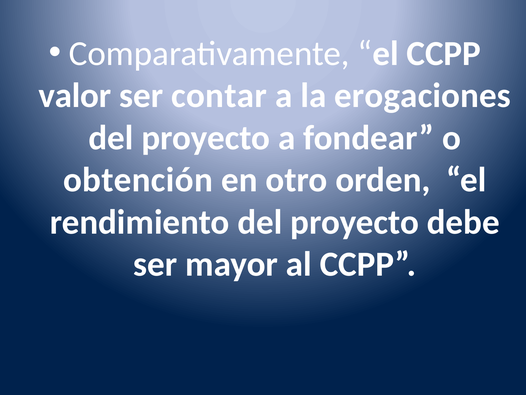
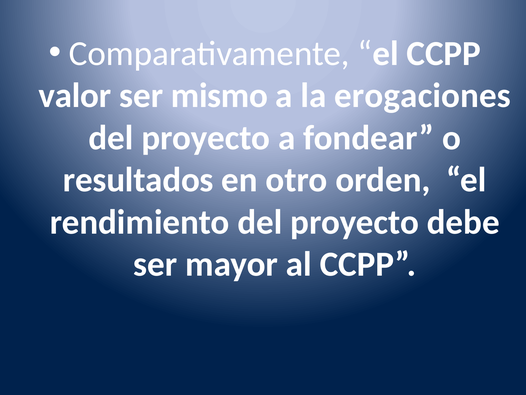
contar: contar -> mismo
obtención: obtención -> resultados
